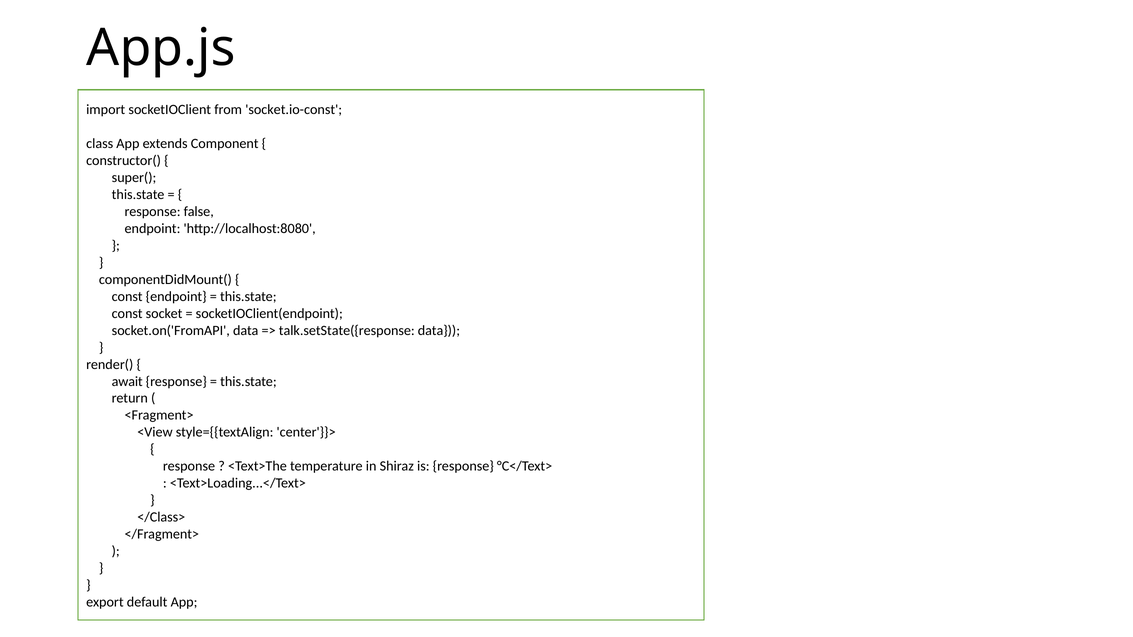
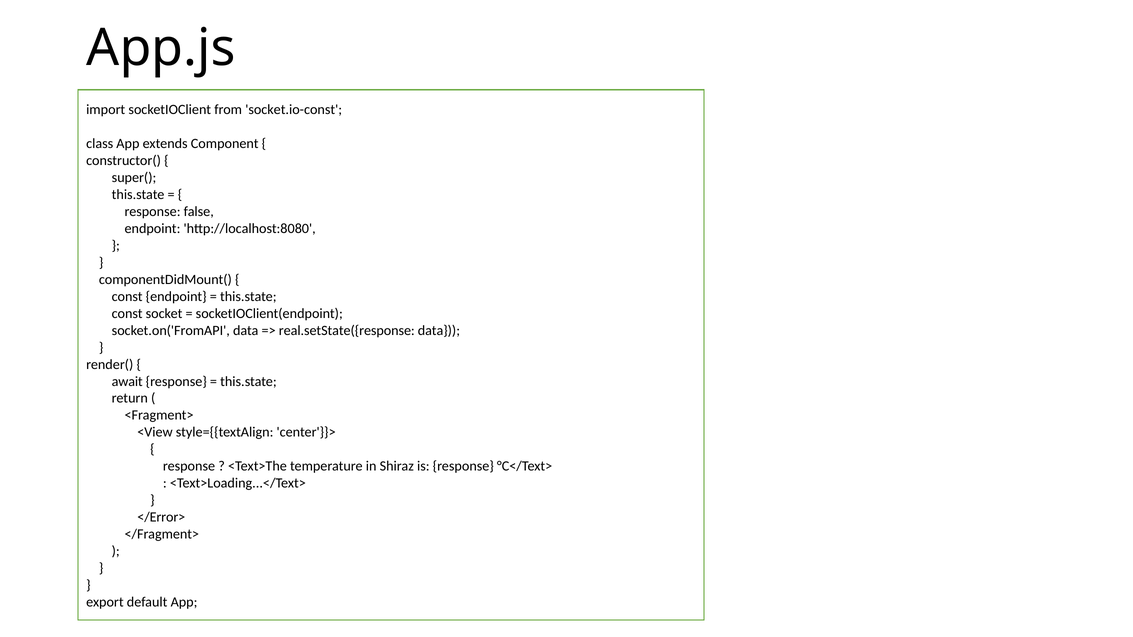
talk.setState({response: talk.setState({response -> real.setState({response
</Class>: </Class> -> </Error>
